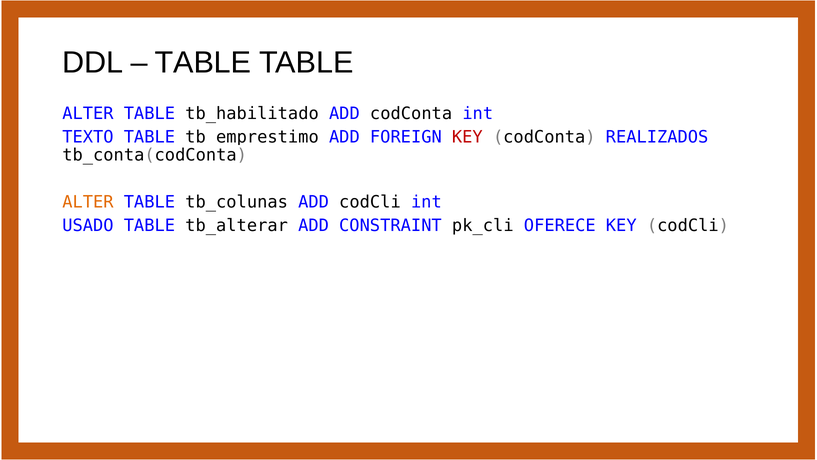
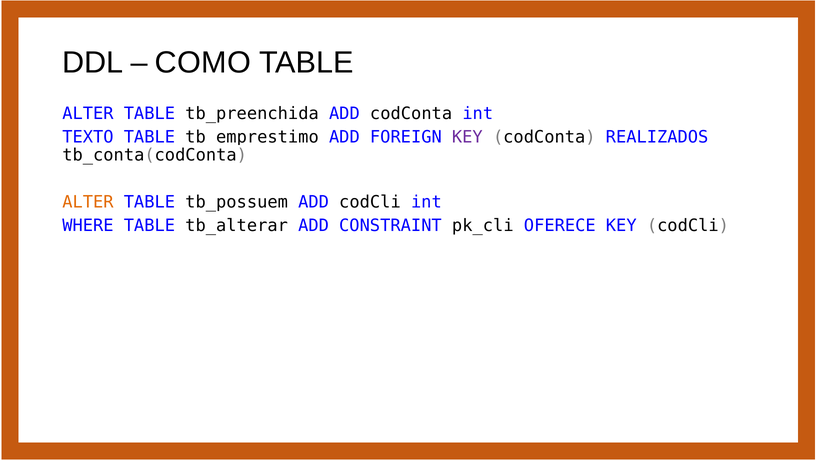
TABLE at (203, 63): TABLE -> COMO
tb_habilitado: tb_habilitado -> tb_preenchida
KEY at (467, 137) colour: red -> purple
tb_colunas: tb_colunas -> tb_possuem
USADO: USADO -> WHERE
